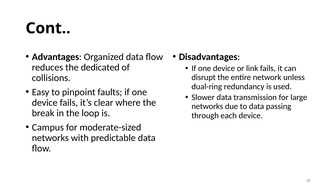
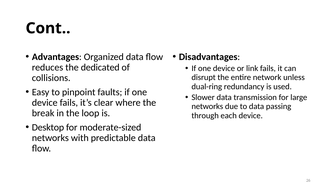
Campus: Campus -> Desktop
